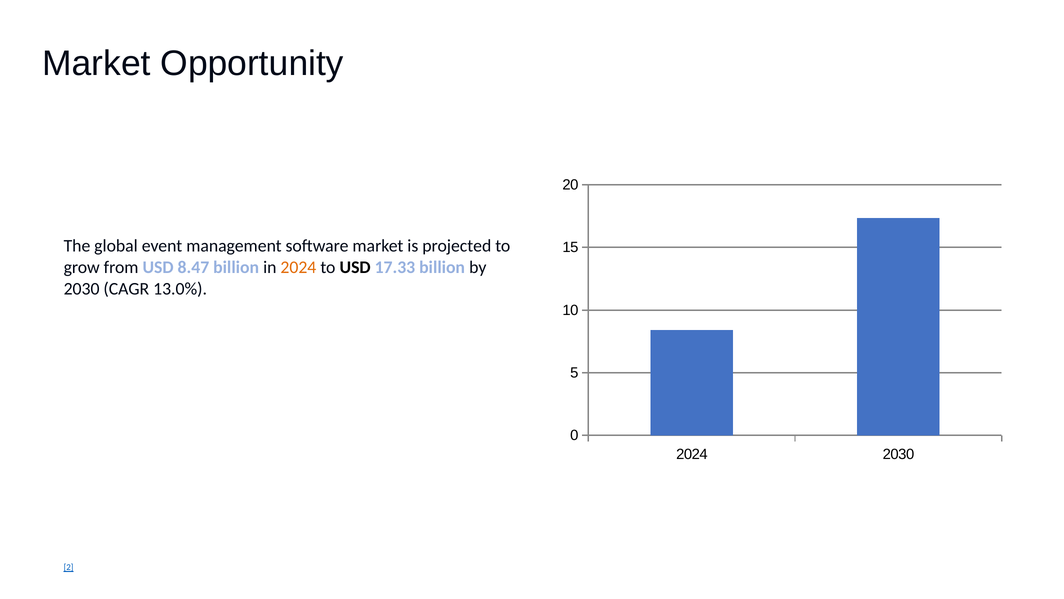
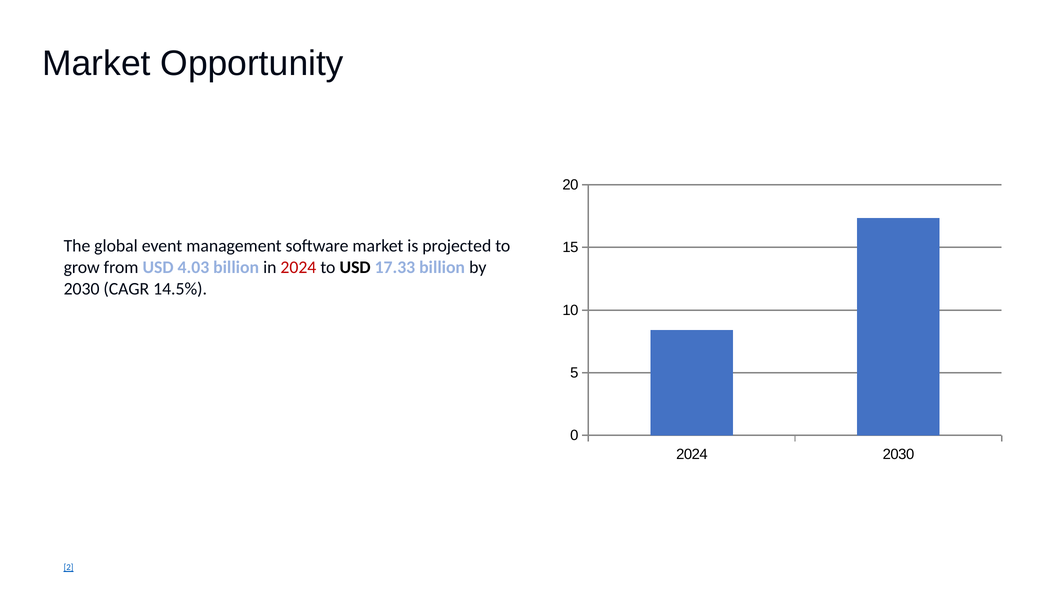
8.47: 8.47 -> 4.03
2024 at (298, 267) colour: orange -> red
13.0%: 13.0% -> 14.5%
